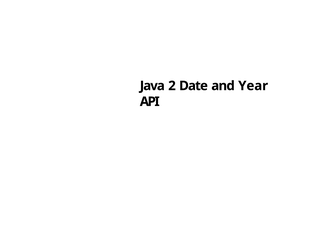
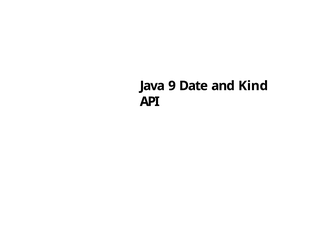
2: 2 -> 9
Year: Year -> Kind
